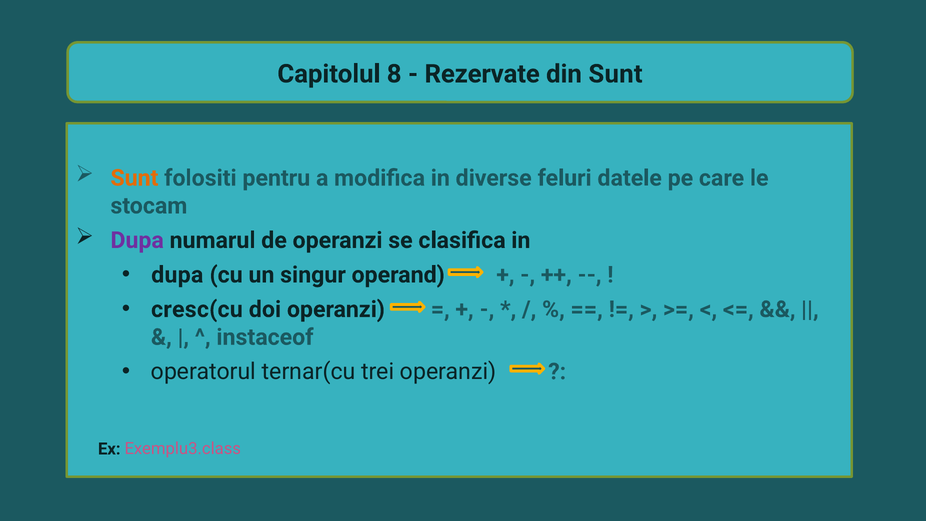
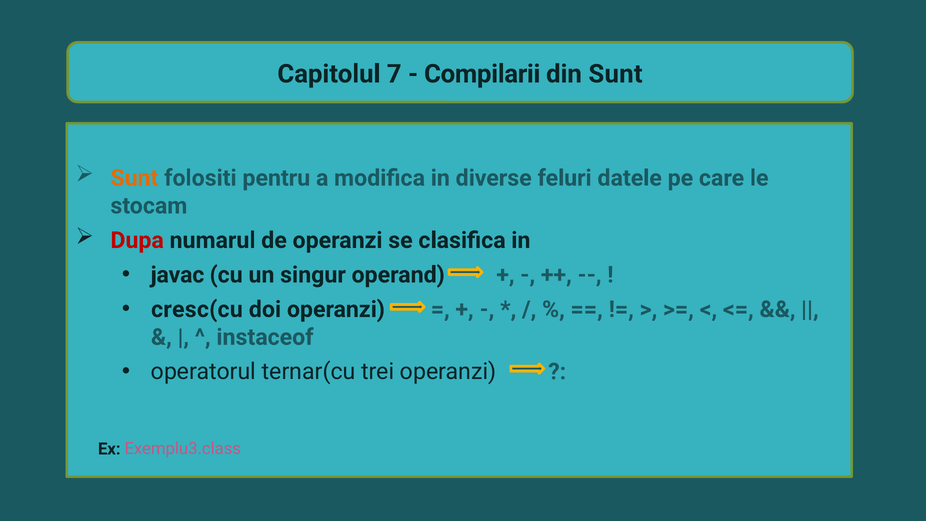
8: 8 -> 7
Rezervate: Rezervate -> Compilarii
Dupa at (137, 240) colour: purple -> red
dupa at (177, 275): dupa -> javac
